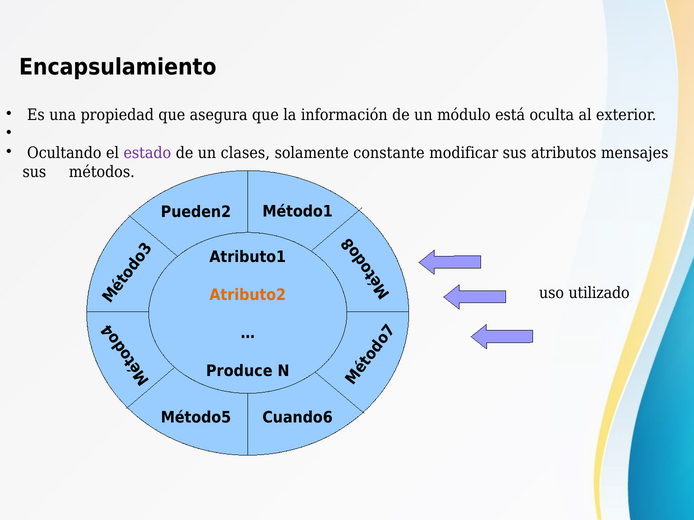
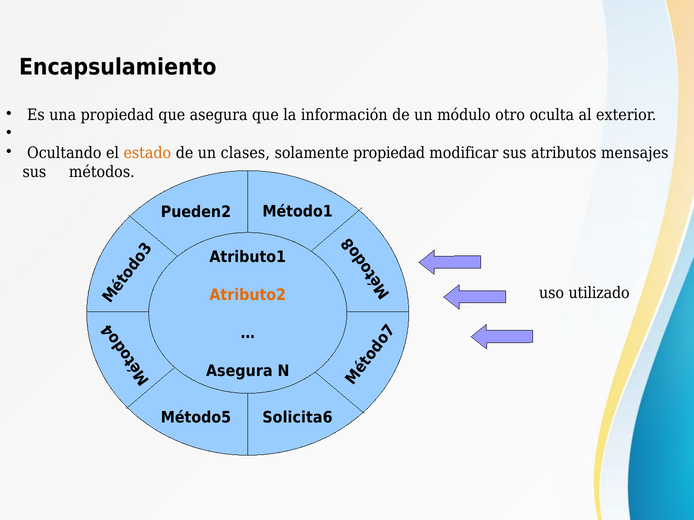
está: está -> otro
estado colour: purple -> orange
solamente constante: constante -> propiedad
Produce at (239, 371): Produce -> Asegura
Cuando6: Cuando6 -> Solicita6
